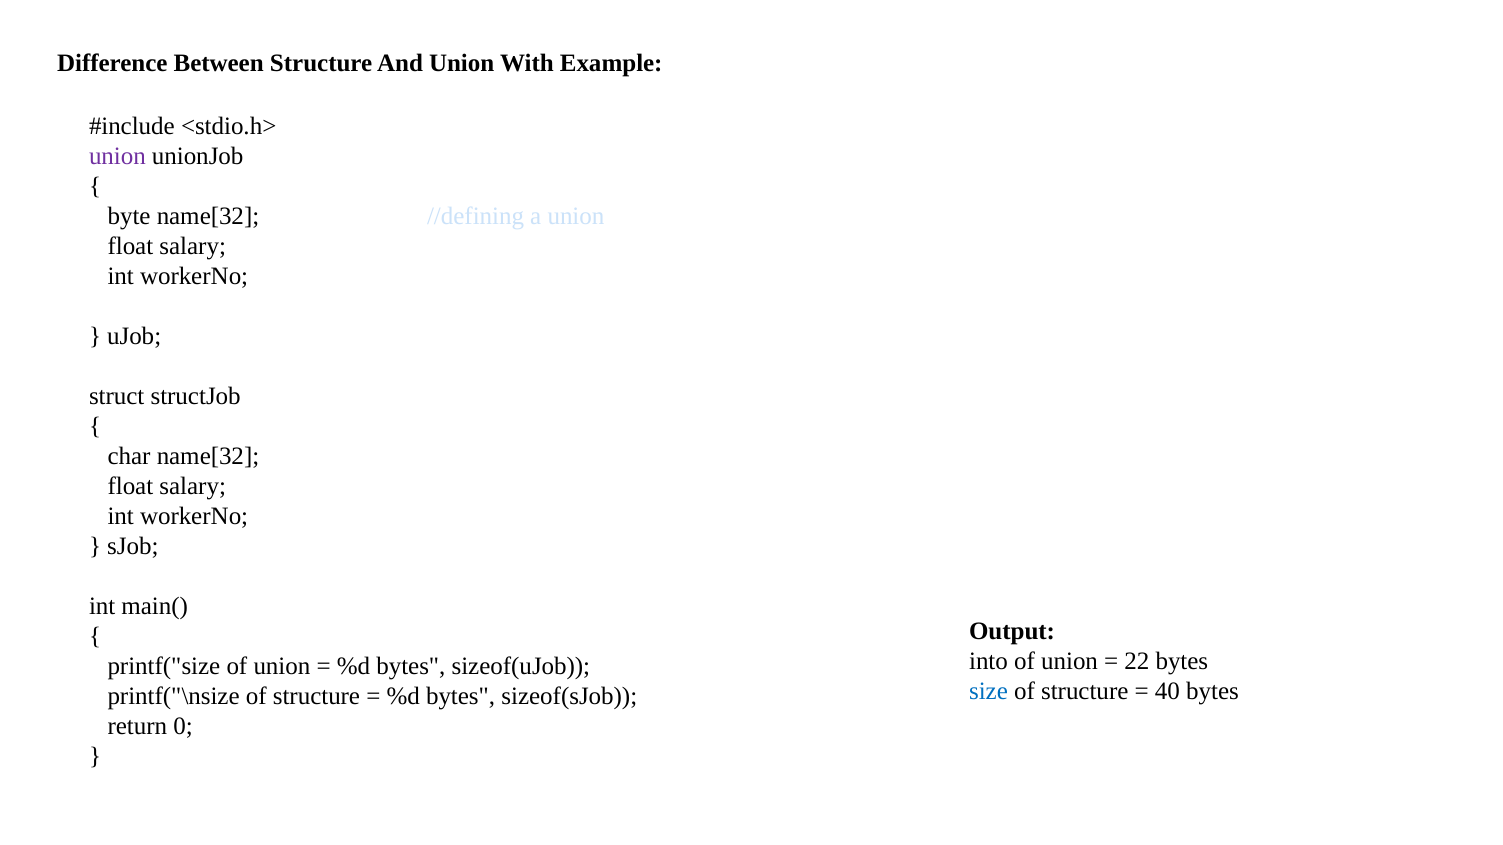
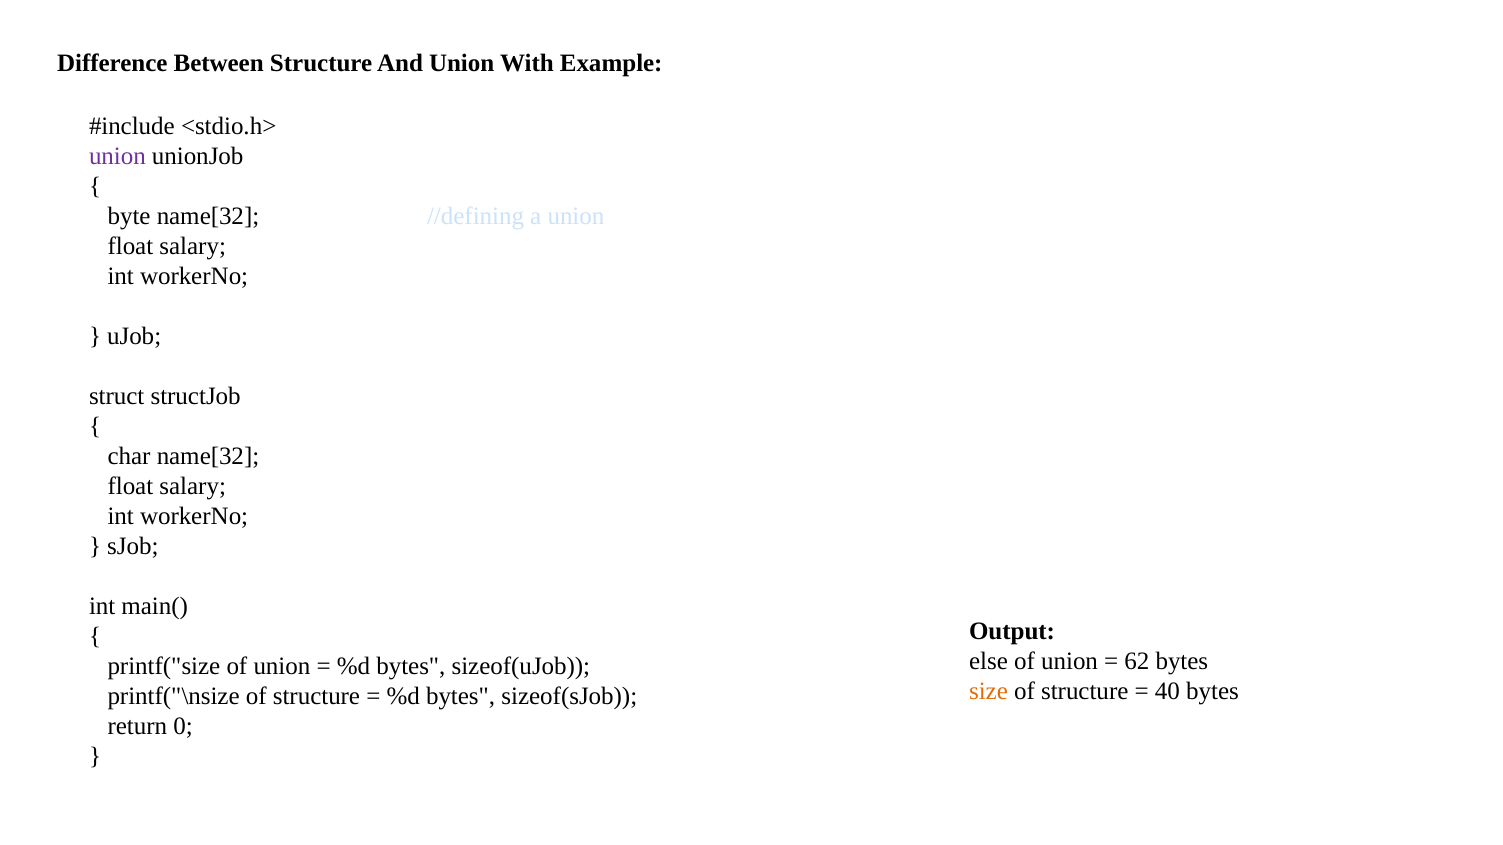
into: into -> else
22: 22 -> 62
size colour: blue -> orange
